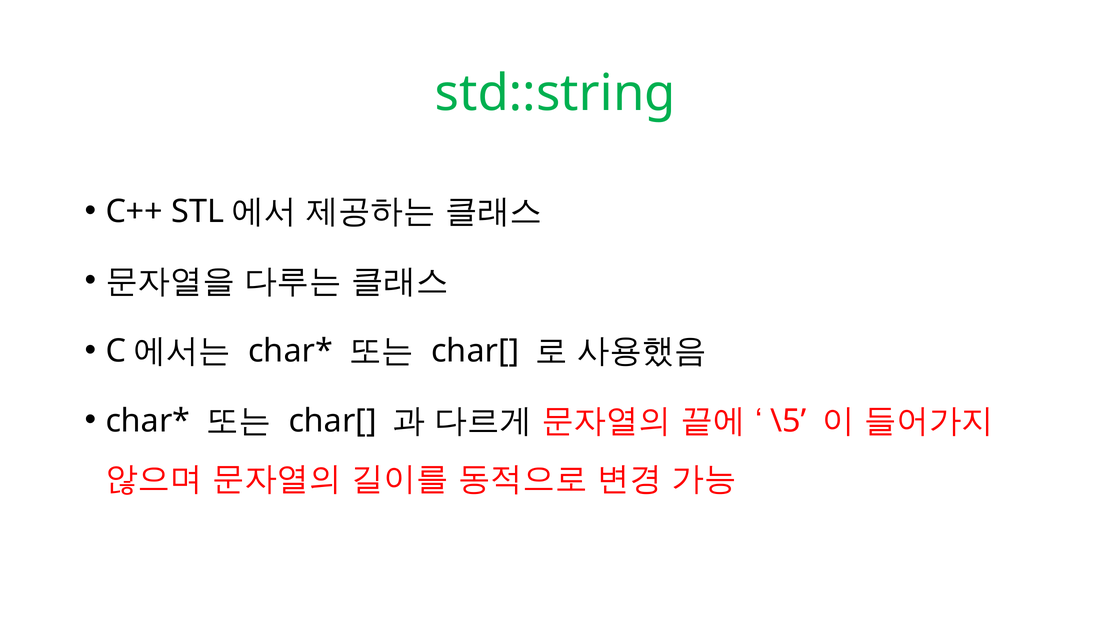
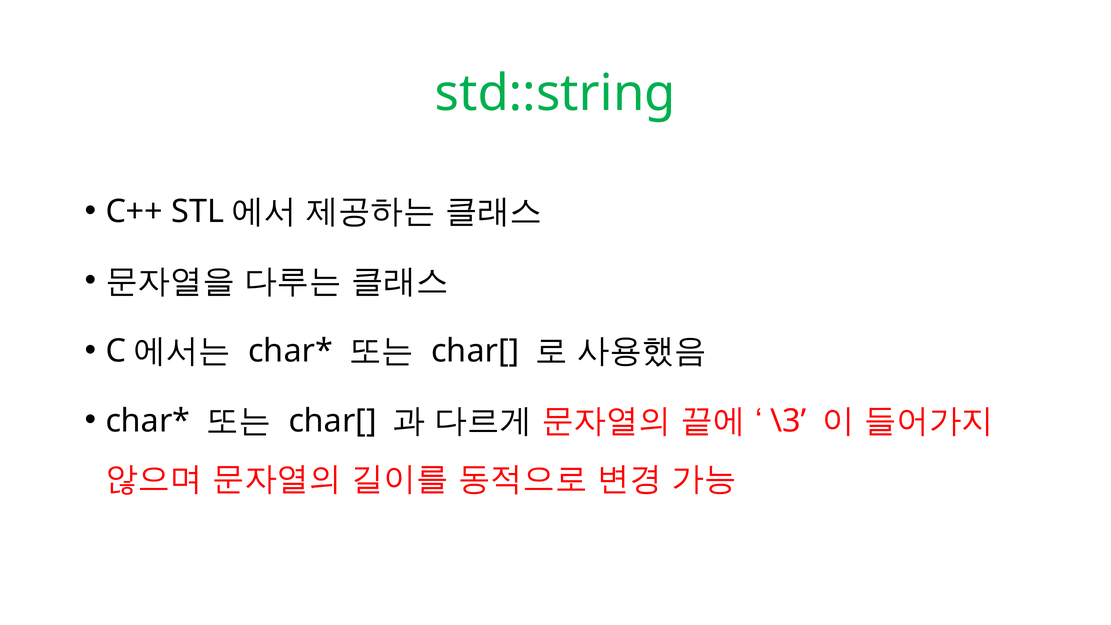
\5: \5 -> \3
